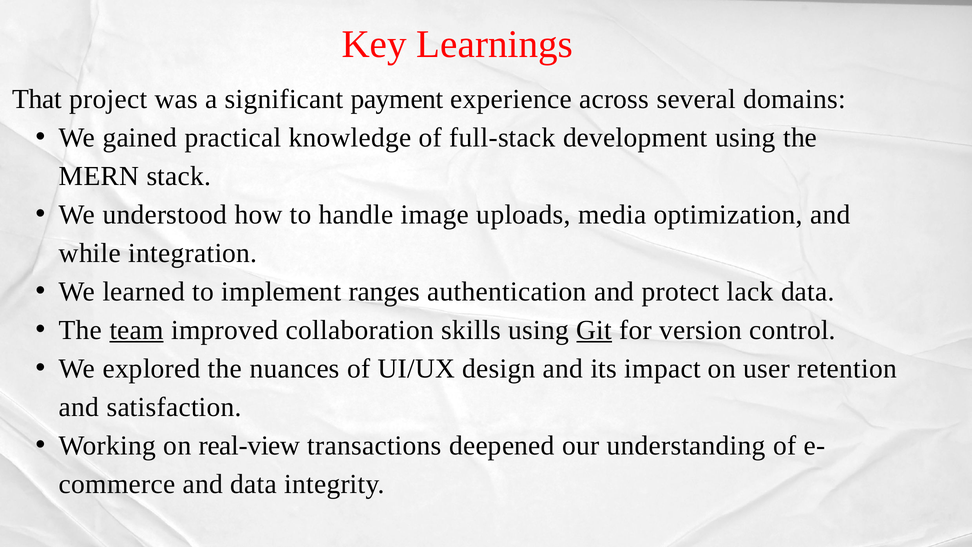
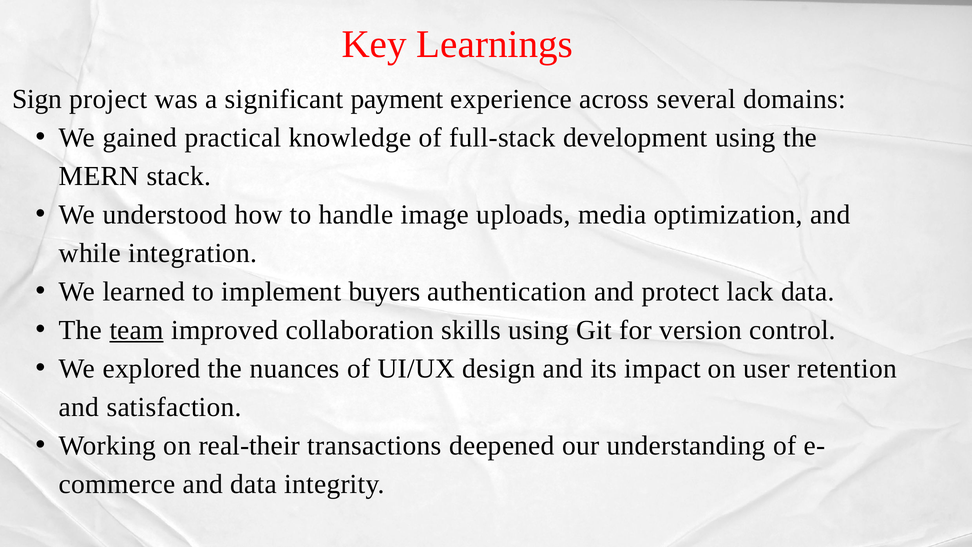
That: That -> Sign
ranges: ranges -> buyers
Git underline: present -> none
real-view: real-view -> real-their
